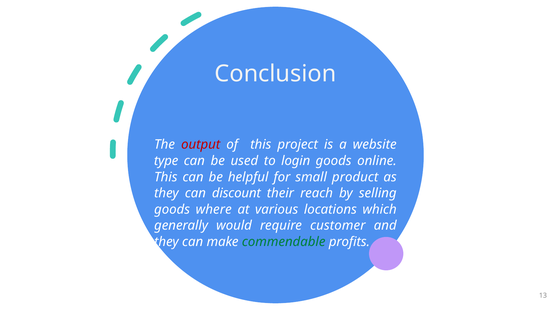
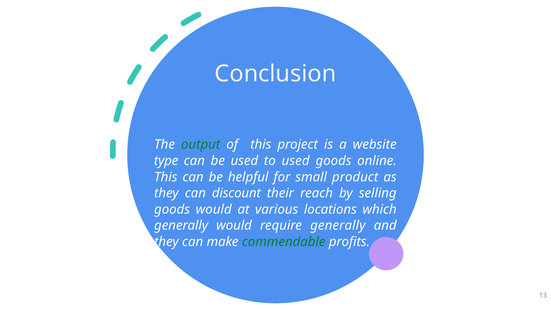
output colour: red -> green
to login: login -> used
goods where: where -> would
require customer: customer -> generally
